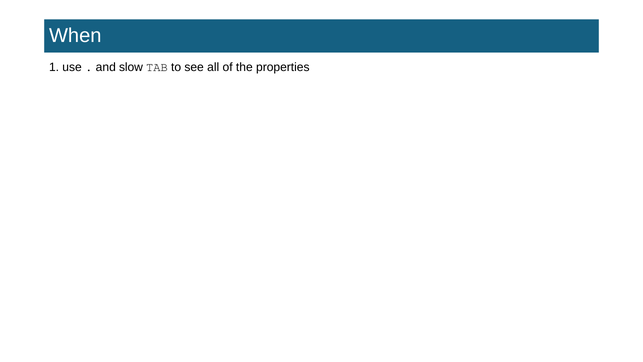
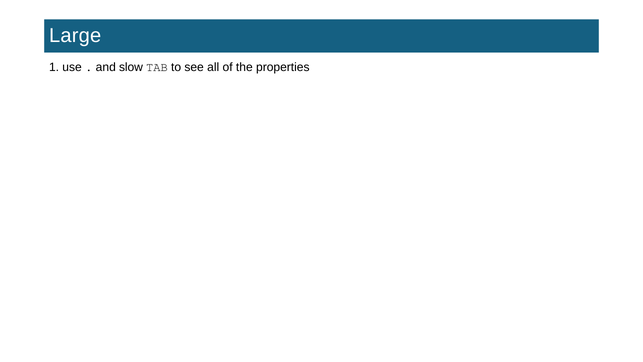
When: When -> Large
